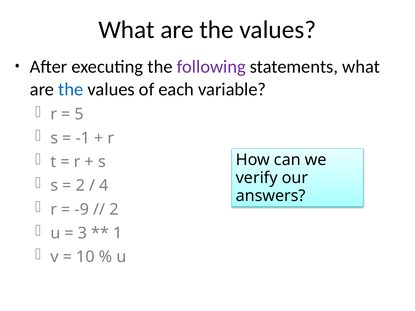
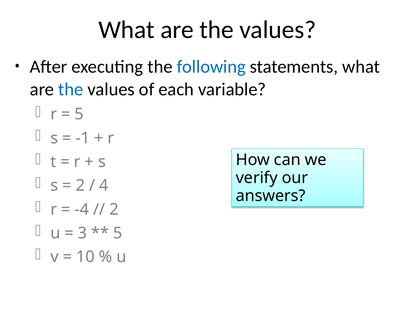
following colour: purple -> blue
-9: -9 -> -4
1 at (118, 233): 1 -> 5
